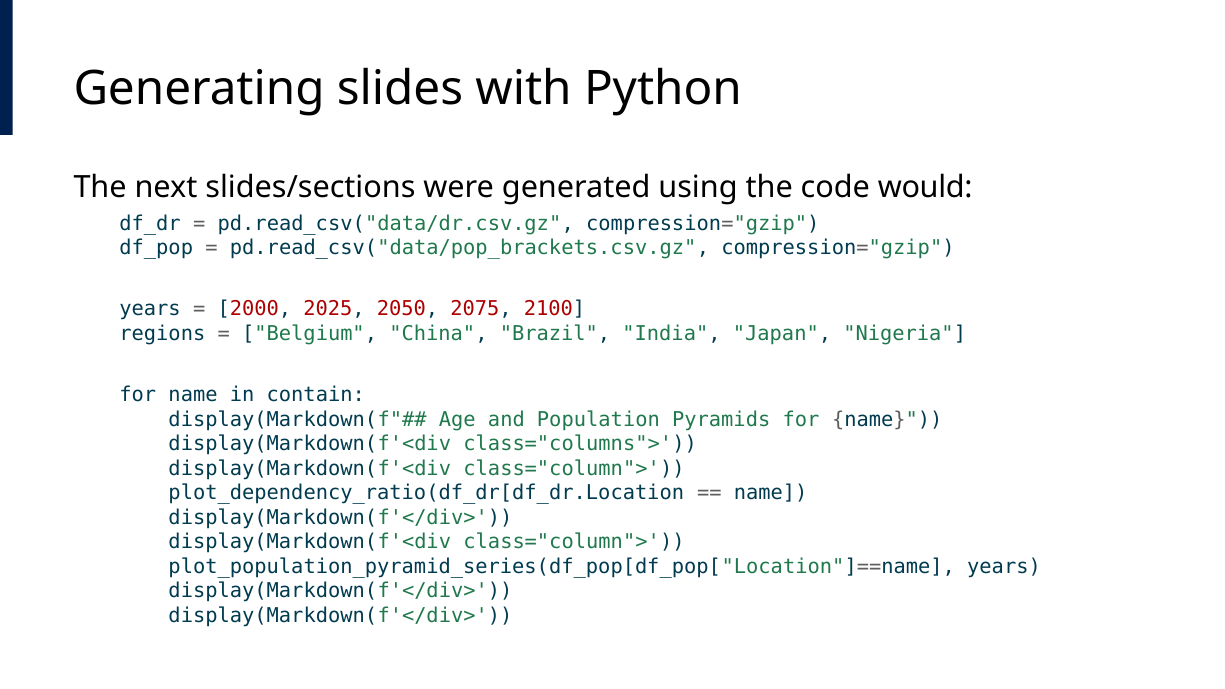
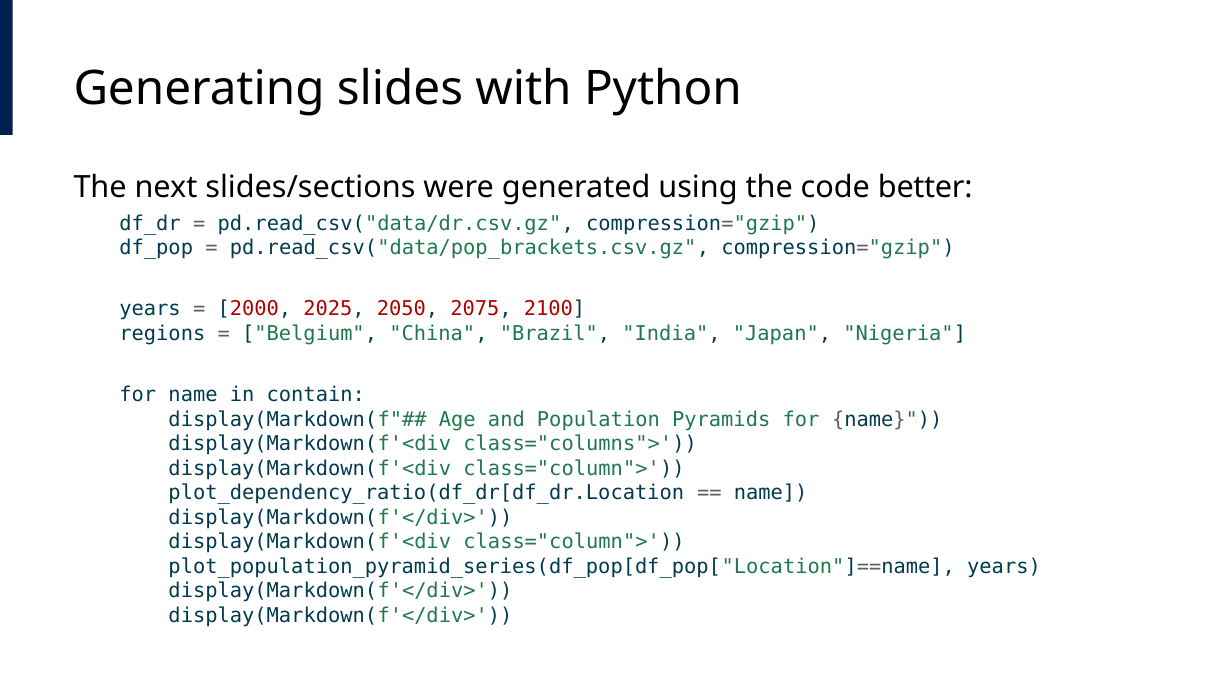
would: would -> better
